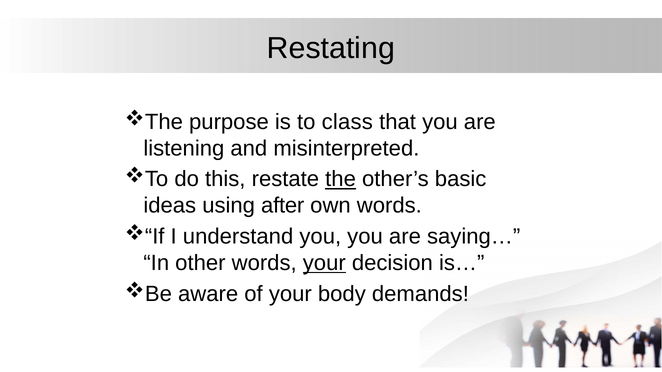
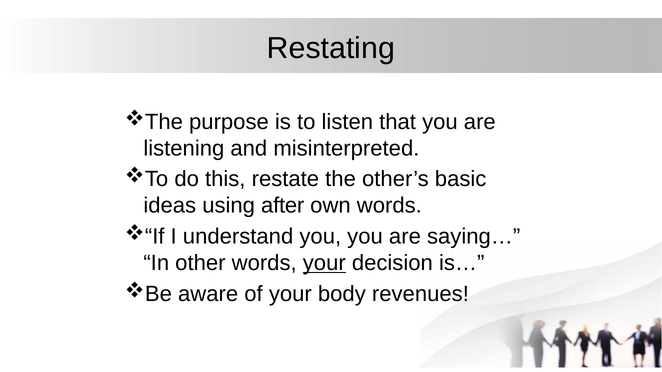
class: class -> listen
the underline: present -> none
demands: demands -> revenues
